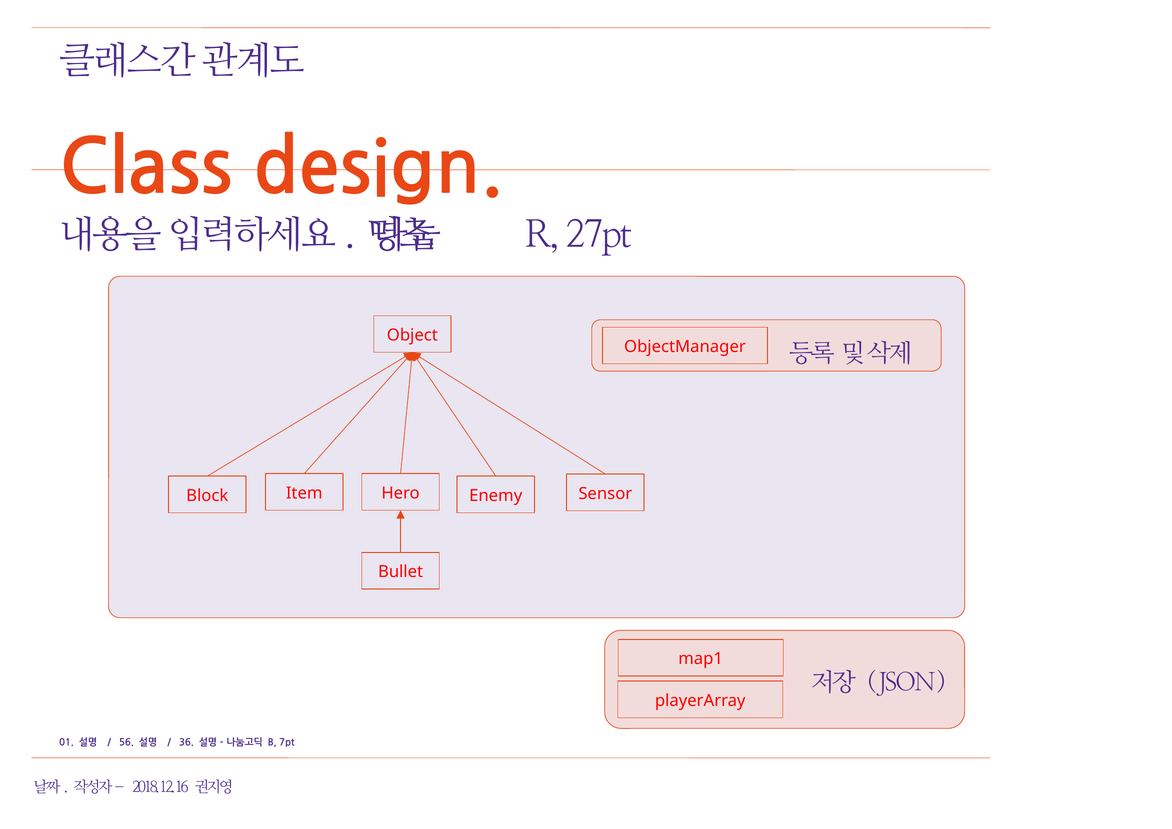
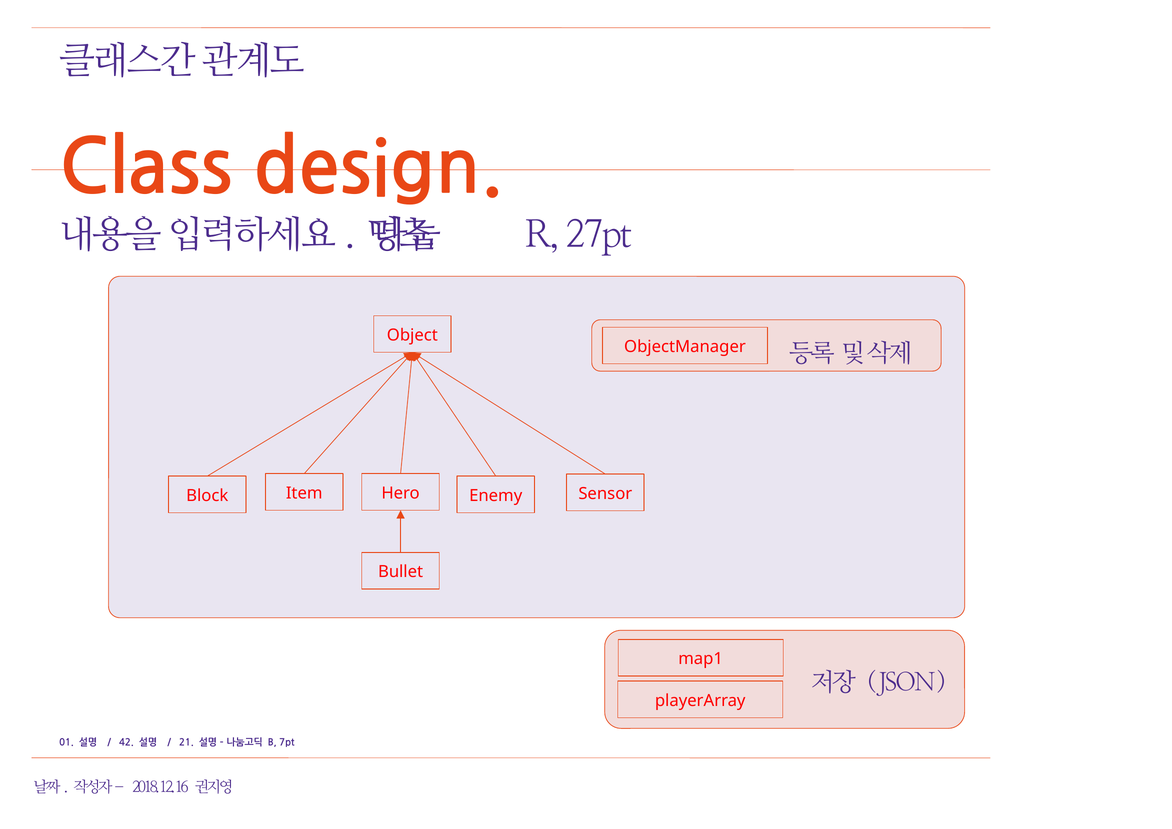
56: 56 -> 42
36: 36 -> 21
